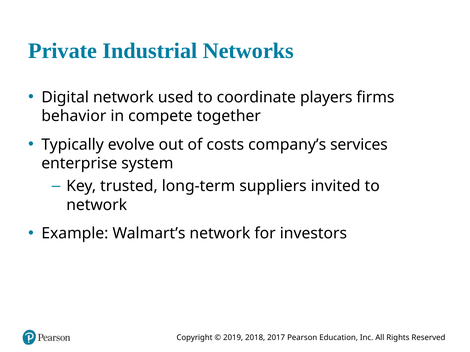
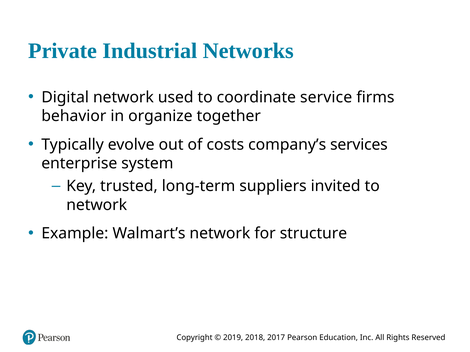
players: players -> service
compete: compete -> organize
investors: investors -> structure
